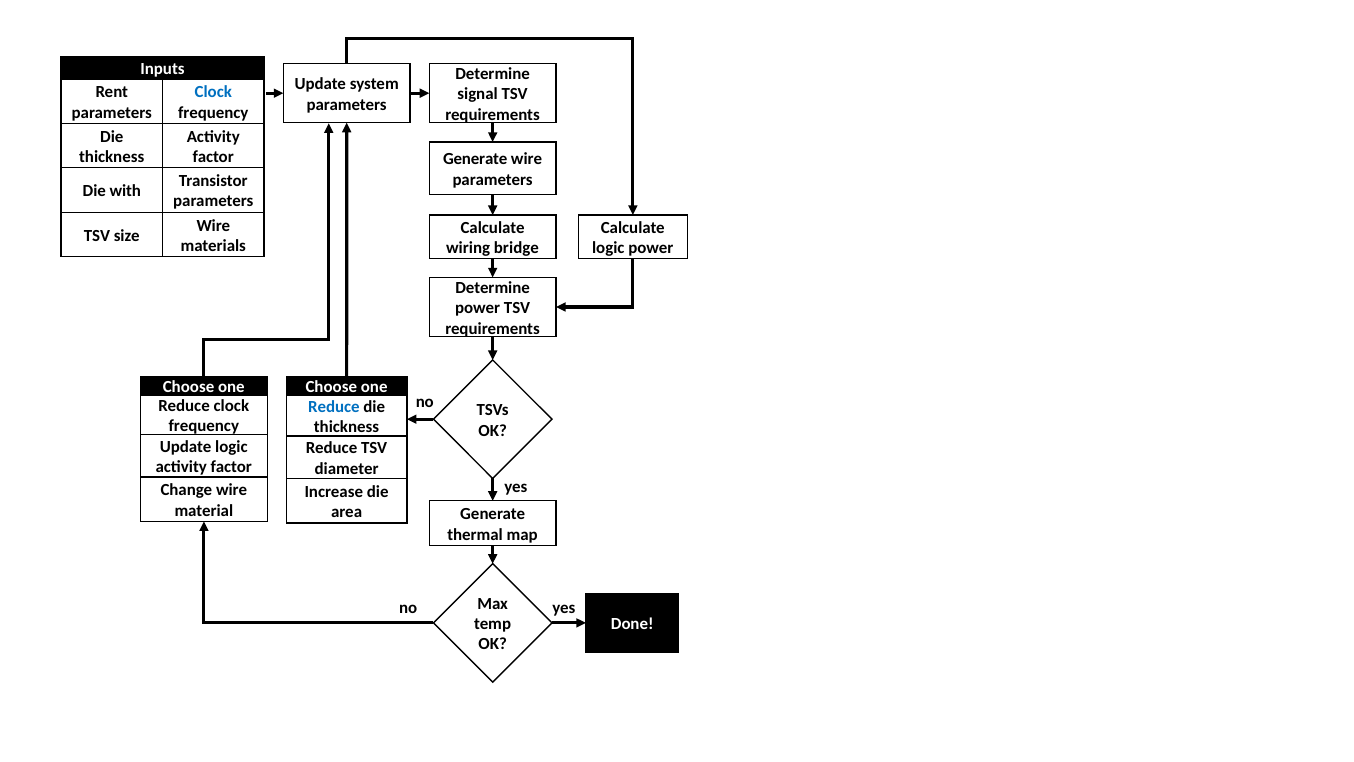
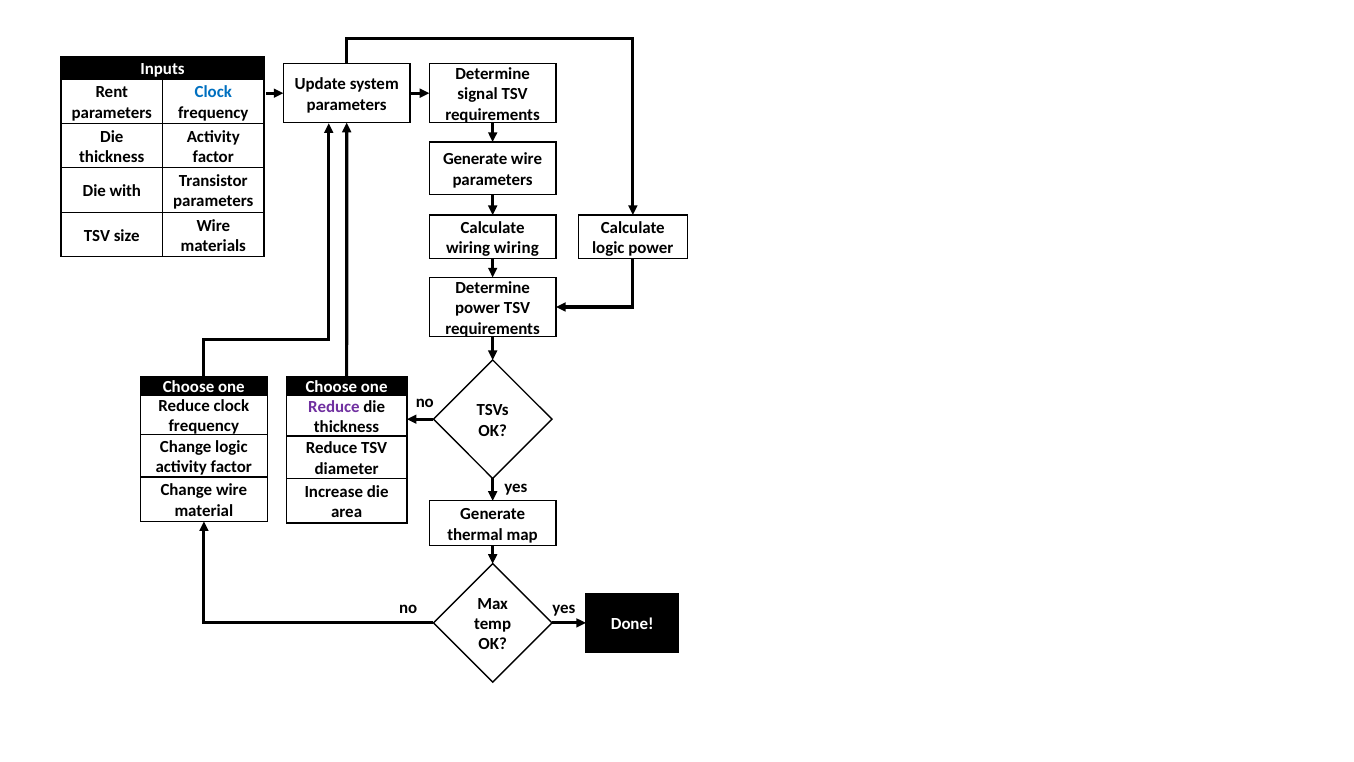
wiring bridge: bridge -> wiring
Reduce at (334, 407) colour: blue -> purple
Update at (186, 446): Update -> Change
